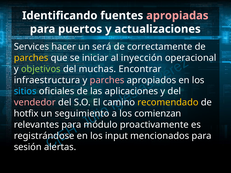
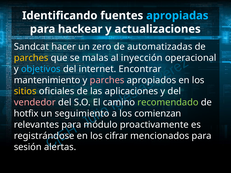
apropiadas colour: pink -> light blue
puertos: puertos -> hackear
Services: Services -> Sandcat
será: será -> zero
correctamente: correctamente -> automatizadas
iniciar: iniciar -> malas
objetivos colour: light green -> light blue
muchas: muchas -> internet
infraestructura: infraestructura -> mantenimiento
sitios colour: light blue -> yellow
recomendado colour: yellow -> light green
input: input -> cifrar
